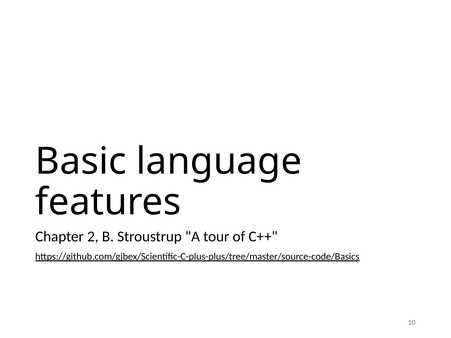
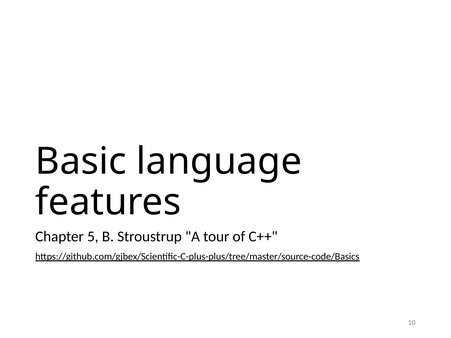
2: 2 -> 5
